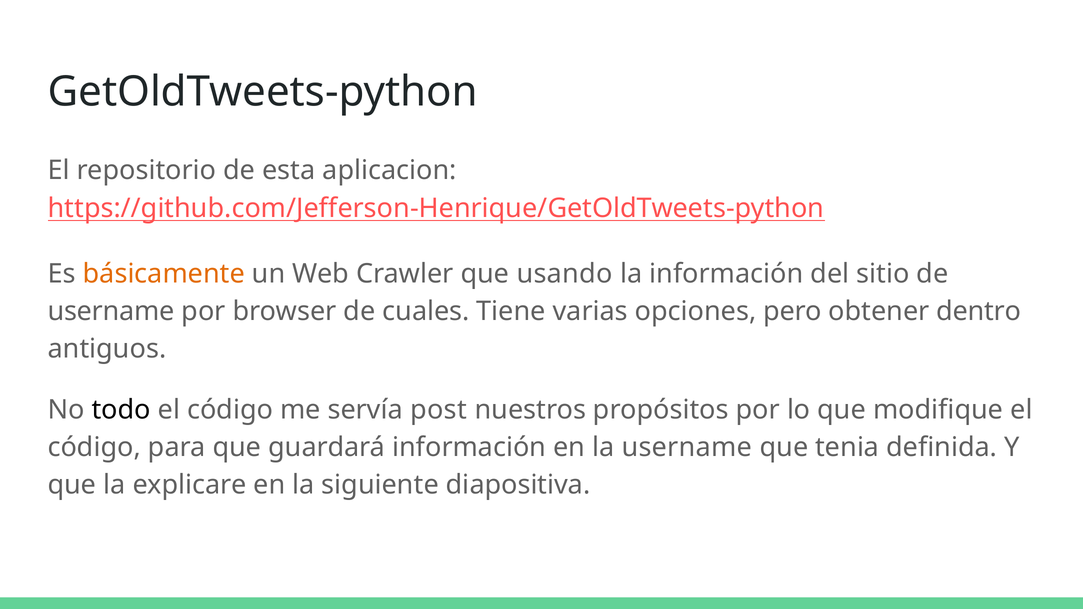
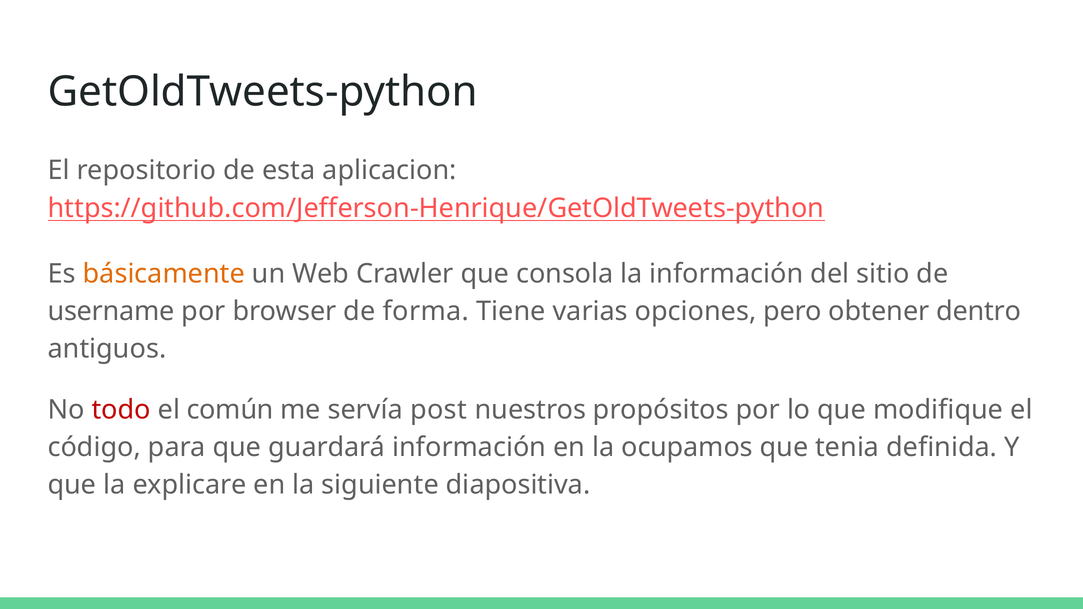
usando: usando -> consola
cuales: cuales -> forma
todo colour: black -> red
código at (230, 410): código -> común
la username: username -> ocupamos
